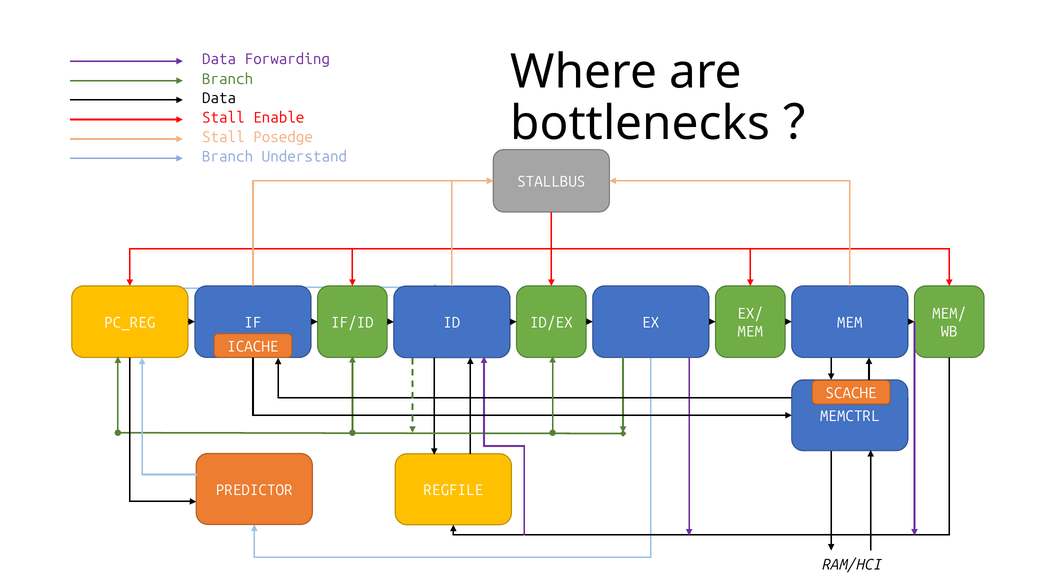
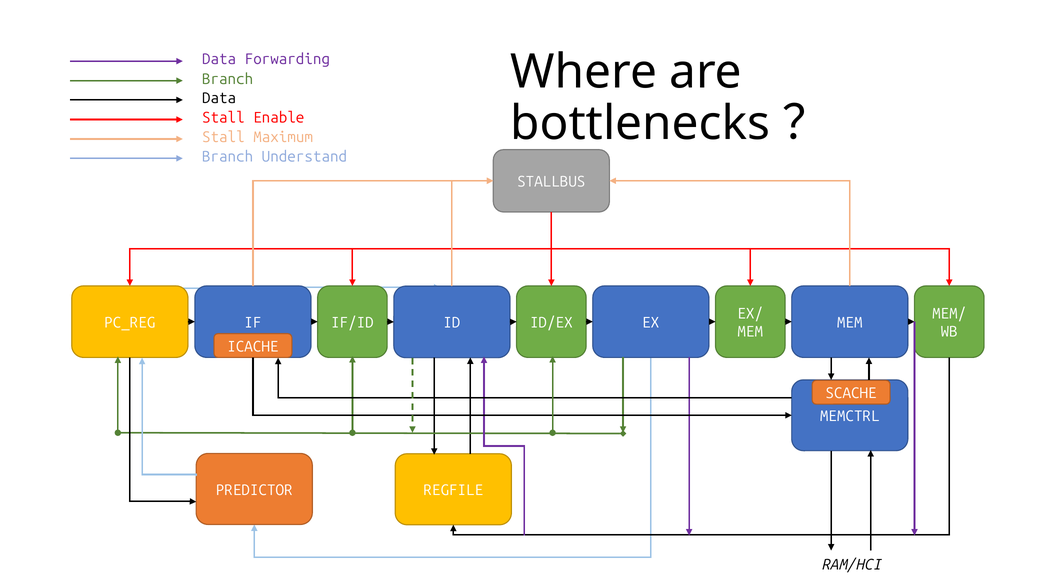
Posedge: Posedge -> Maximum
